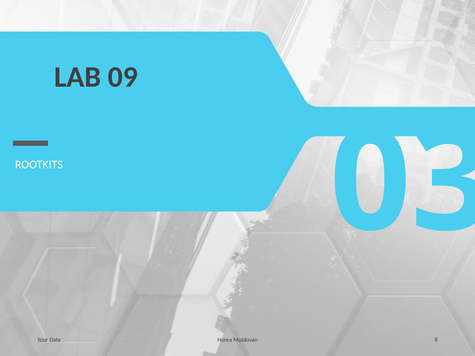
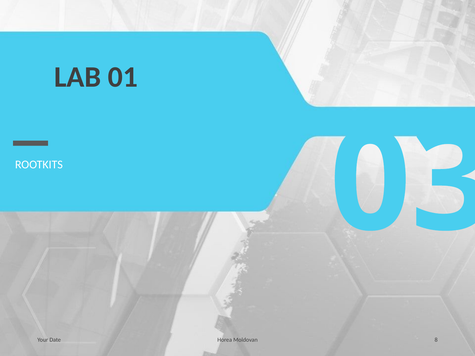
09: 09 -> 01
